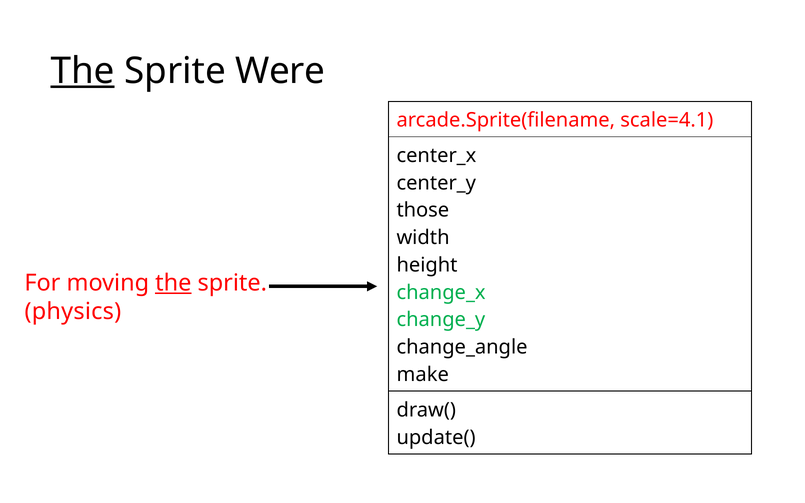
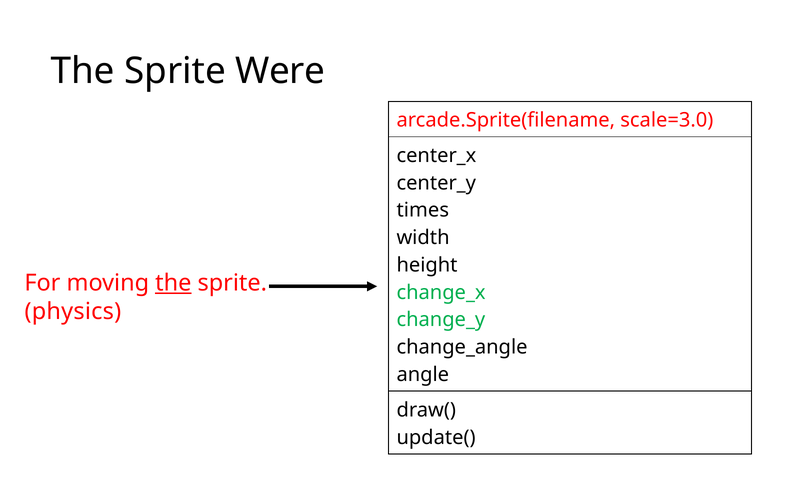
The at (83, 71) underline: present -> none
scale=4.1: scale=4.1 -> scale=3.0
those: those -> times
make: make -> angle
